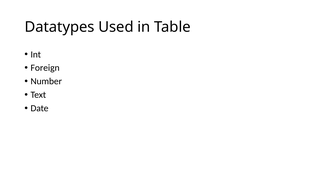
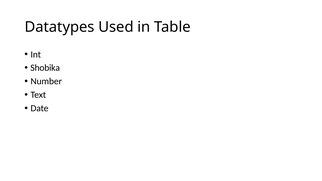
Foreign: Foreign -> Shobika
